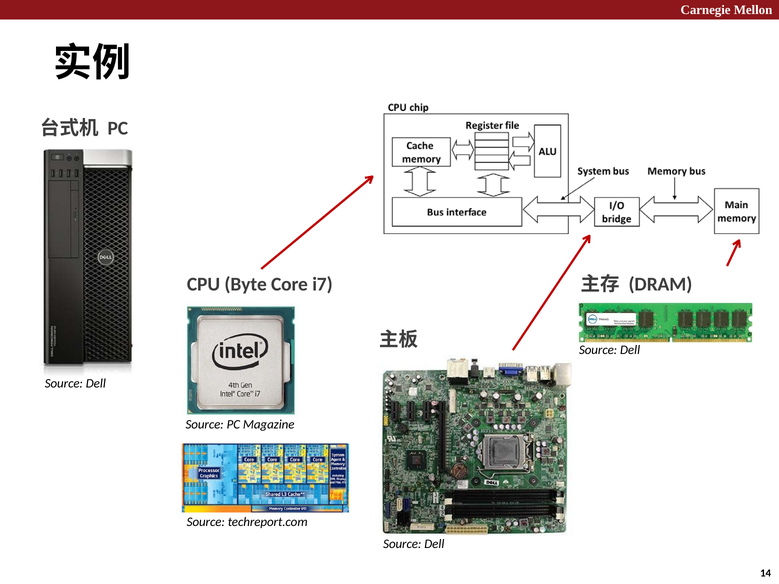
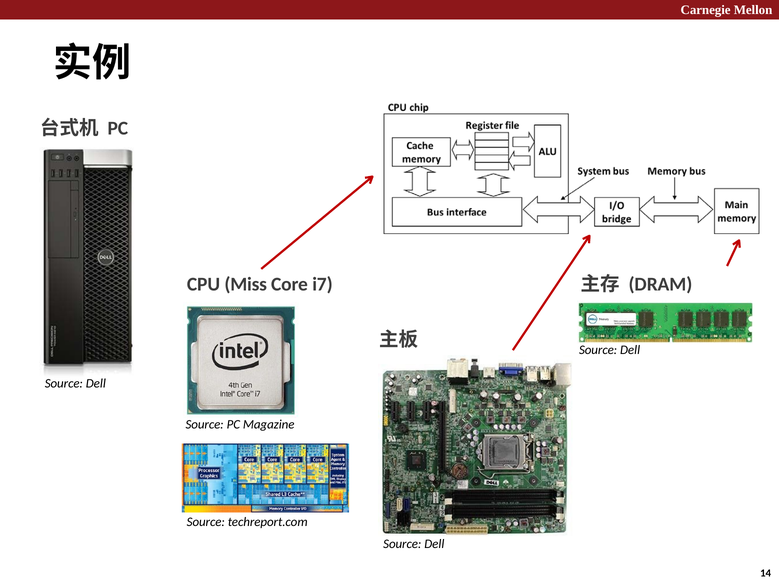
Byte: Byte -> Miss
